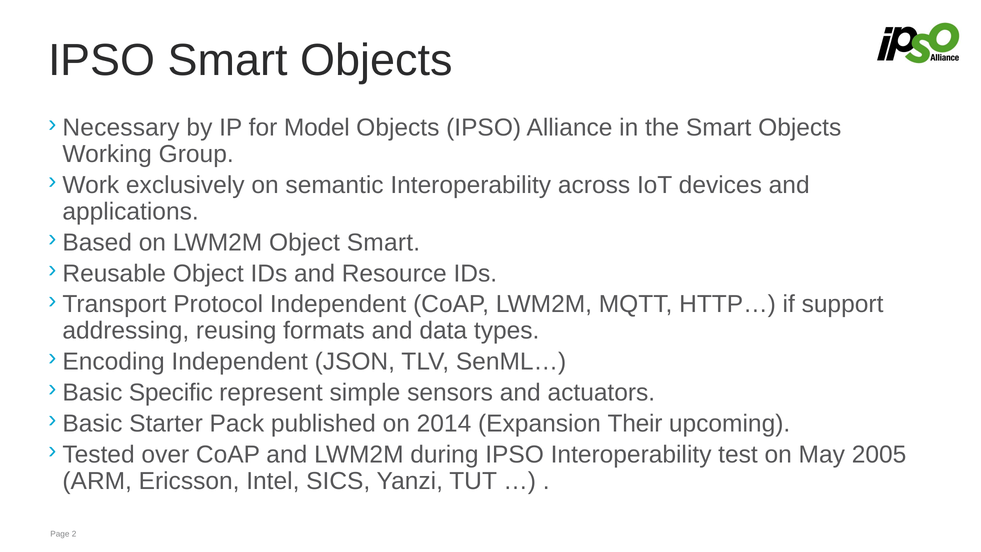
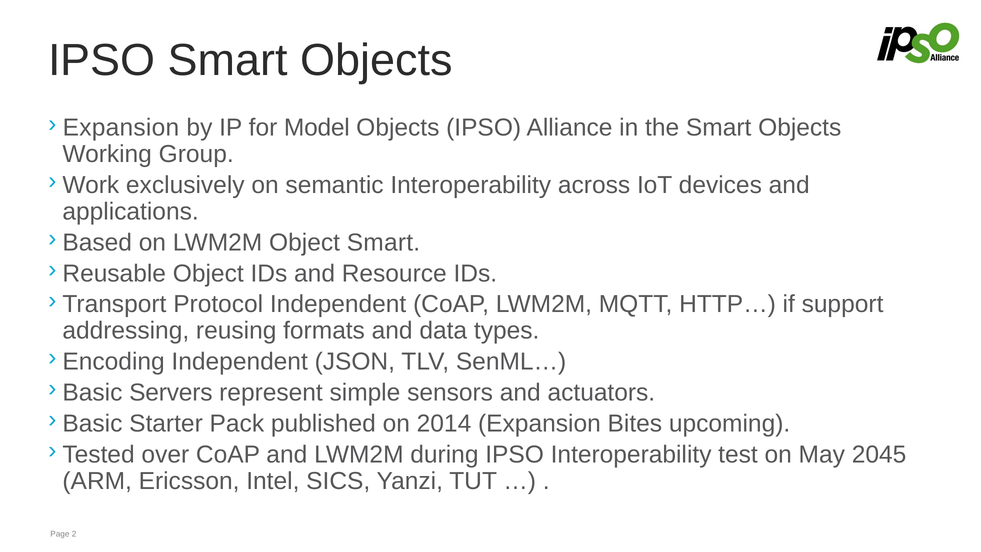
Necessary at (121, 128): Necessary -> Expansion
Specific: Specific -> Servers
Their: Their -> Bites
2005: 2005 -> 2045
